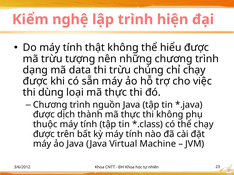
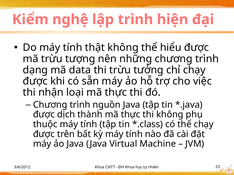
chúng: chúng -> tưởng
dùng: dùng -> nhận
